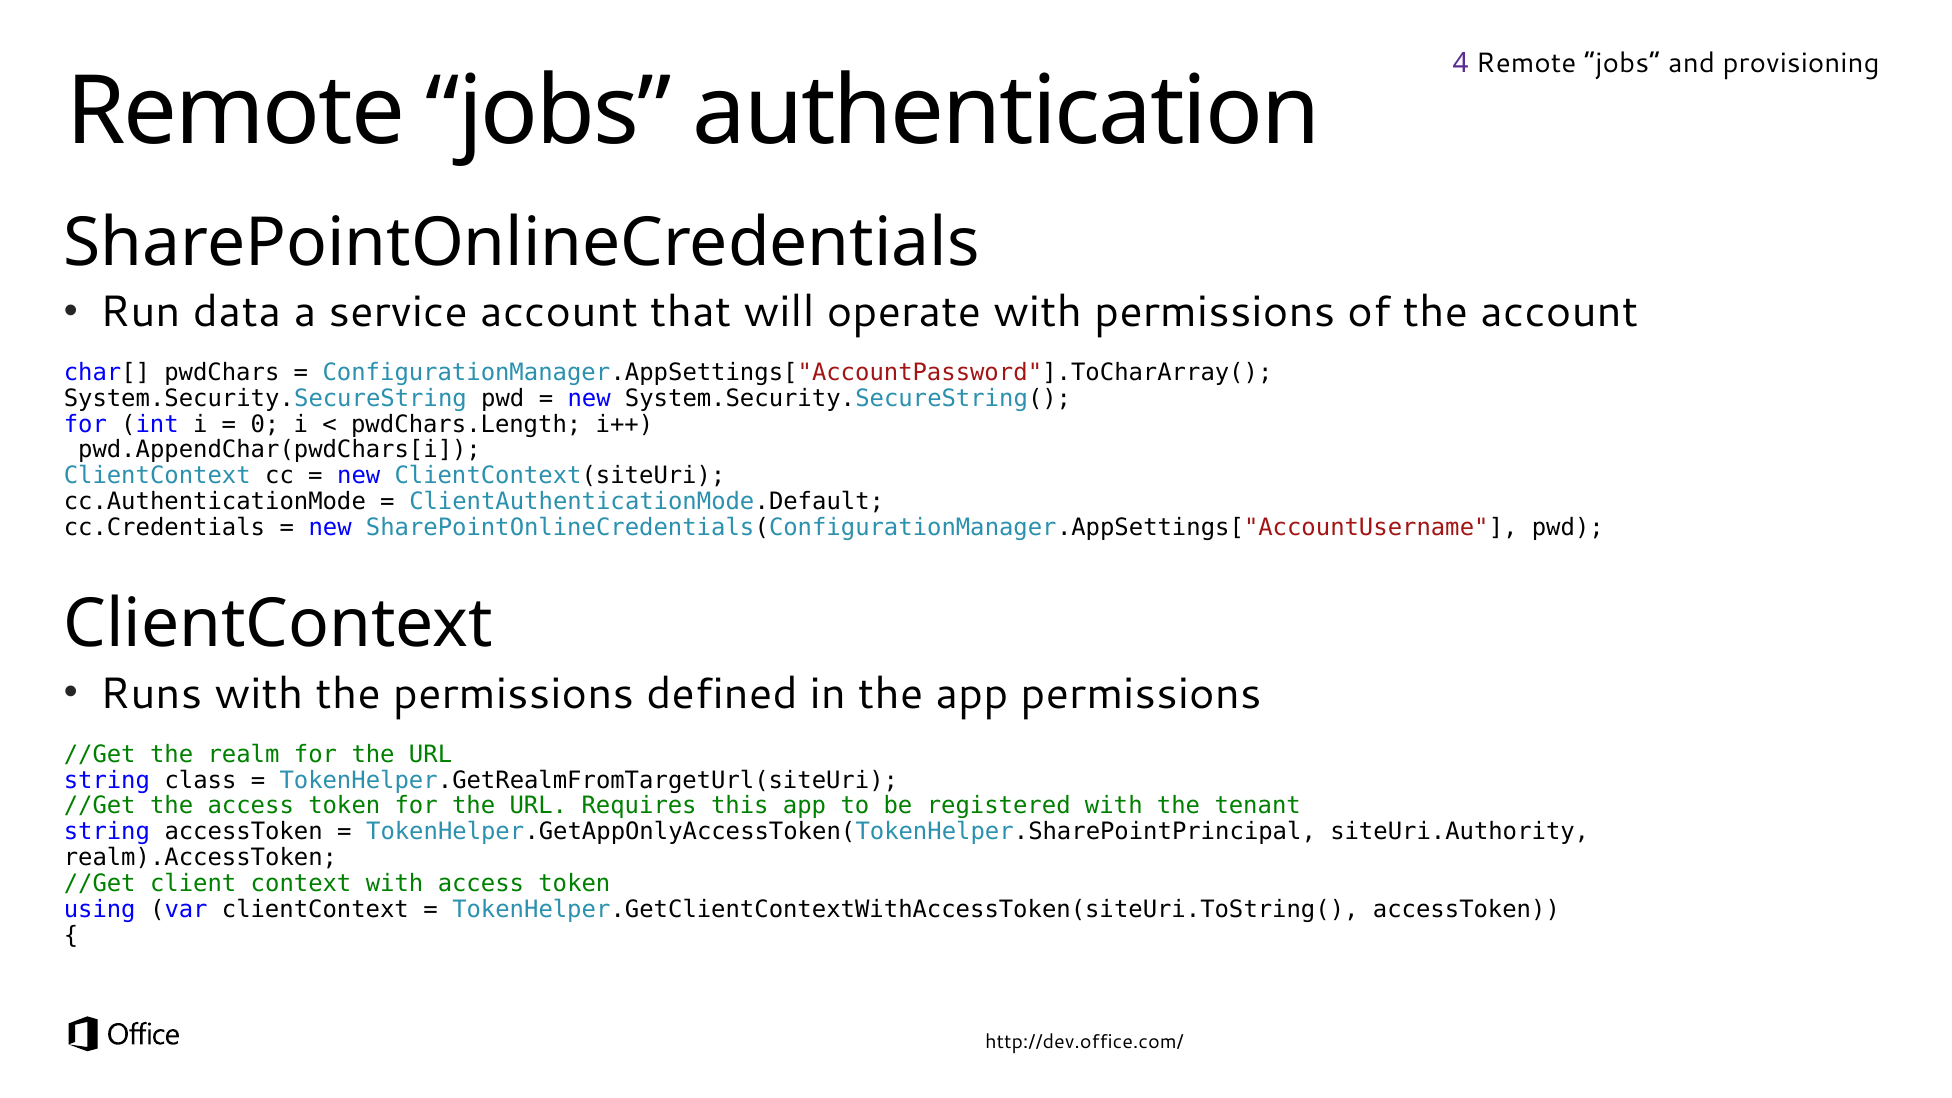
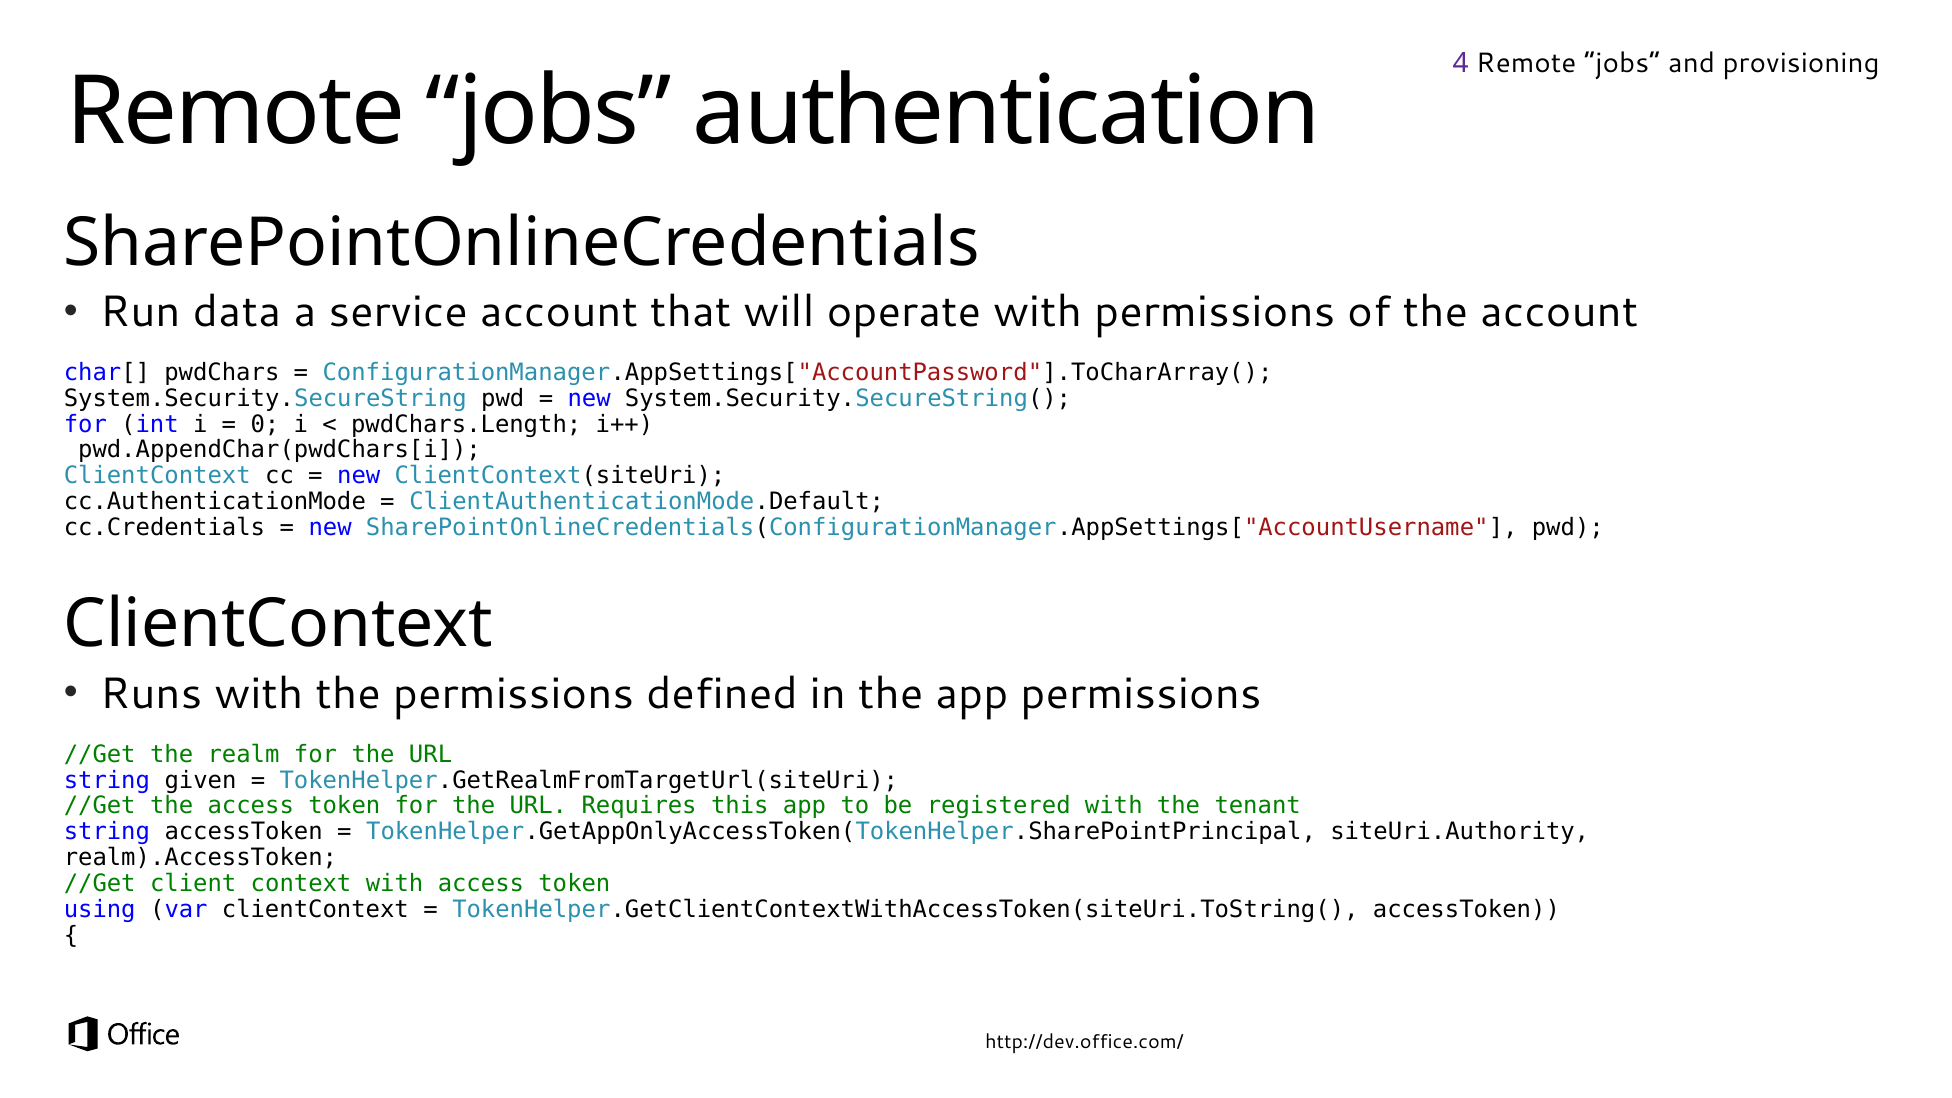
class: class -> given
